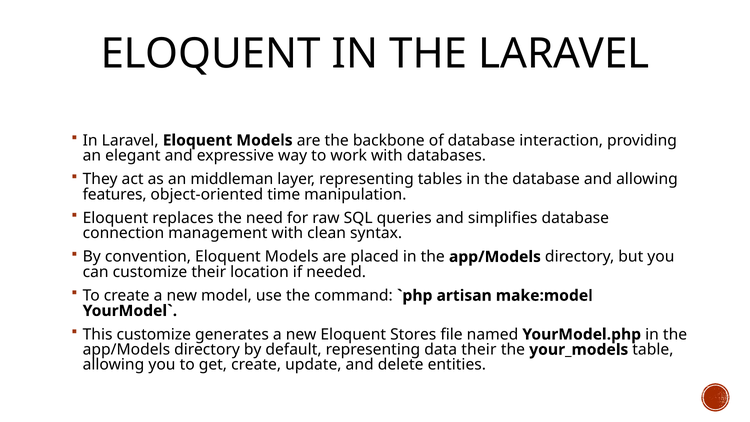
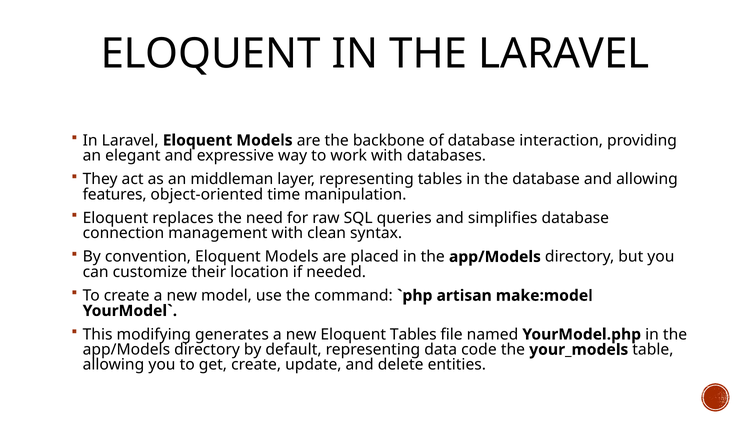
This customize: customize -> modifying
Eloquent Stores: Stores -> Tables
data their: their -> code
